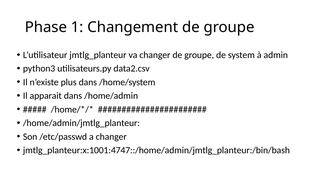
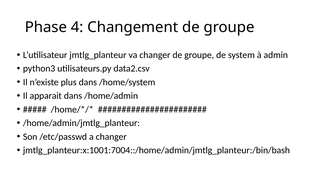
1: 1 -> 4
jmtlg_planteur:x:1001:4747::/home/admin/jmtlg_planteur:/bin/bash: jmtlg_planteur:x:1001:4747::/home/admin/jmtlg_planteur:/bin/bash -> jmtlg_planteur:x:1001:7004::/home/admin/jmtlg_planteur:/bin/bash
